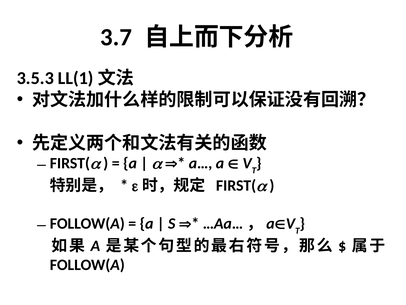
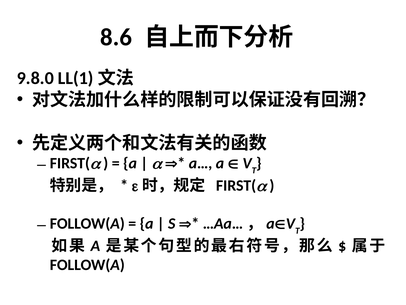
3.7: 3.7 -> 8.6
3.5.3: 3.5.3 -> 9.8.0
